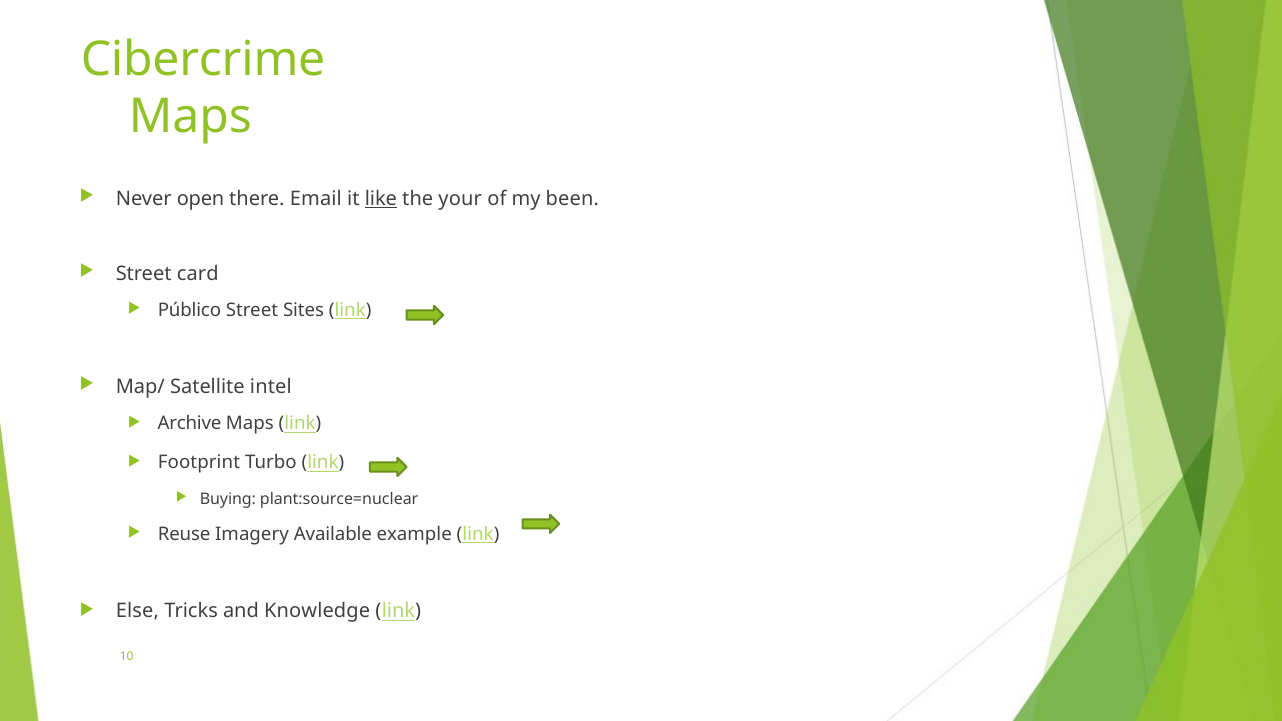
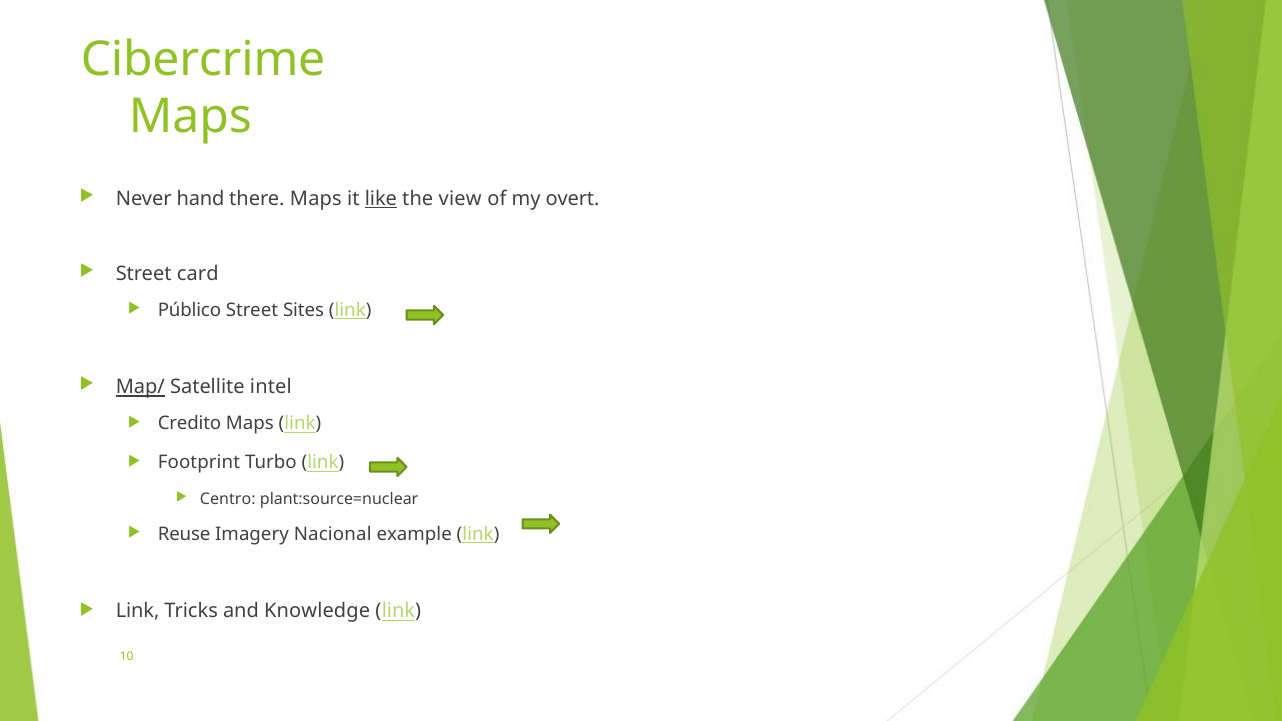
open: open -> hand
there Email: Email -> Maps
your: your -> view
been: been -> overt
Map/ underline: none -> present
Archive: Archive -> Credito
Buying: Buying -> Centro
Available: Available -> Nacional
Else at (137, 611): Else -> Link
